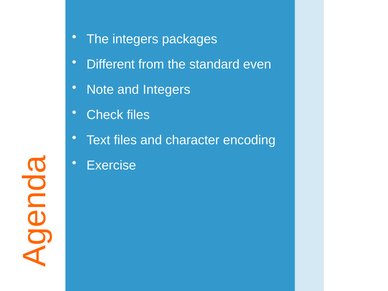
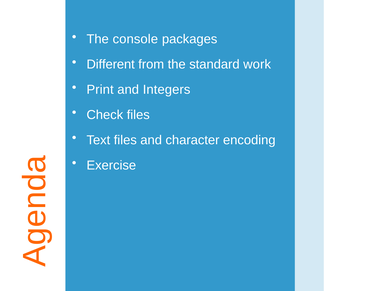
The integers: integers -> console
even: even -> work
Note: Note -> Print
